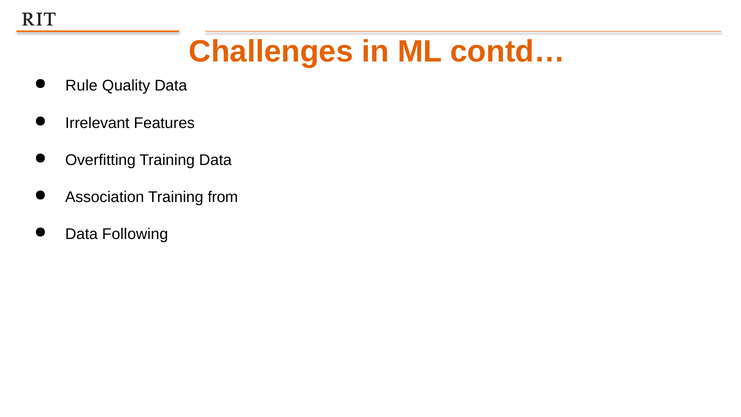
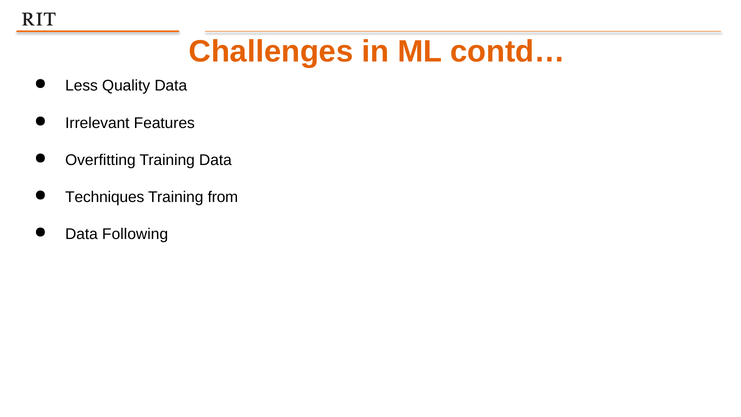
Rule: Rule -> Less
Association: Association -> Techniques
